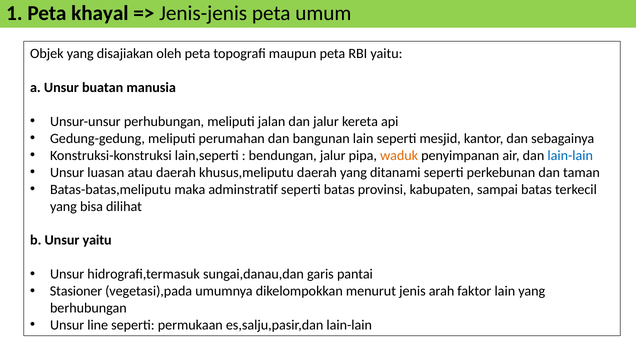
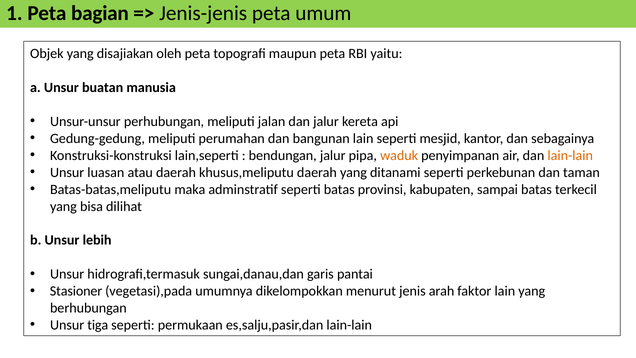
khayal: khayal -> bagian
lain-lain at (570, 155) colour: blue -> orange
Unsur yaitu: yaitu -> lebih
line: line -> tiga
